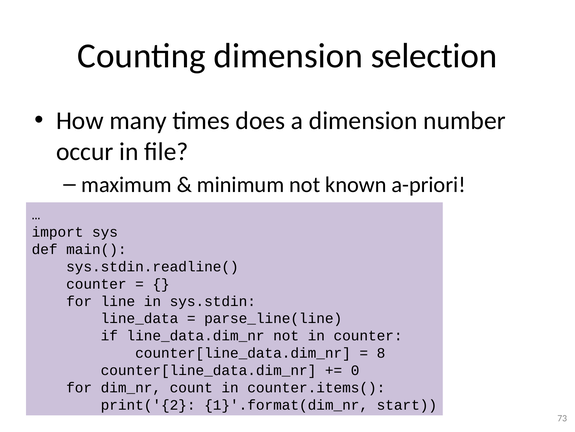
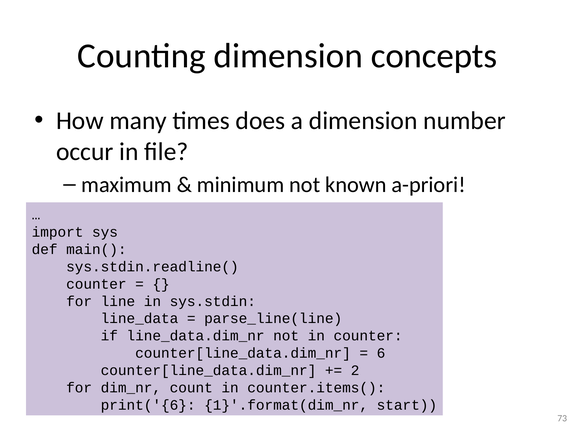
selection: selection -> concepts
8: 8 -> 6
0: 0 -> 2
print('{2: print('{2 -> print('{6
